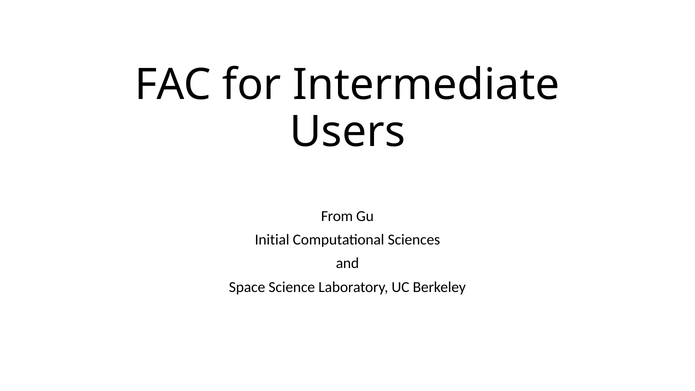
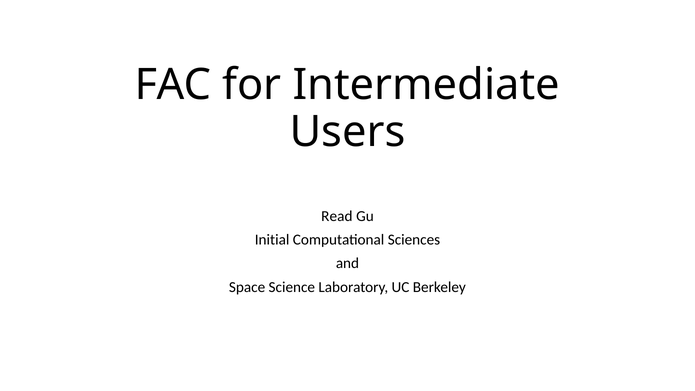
From: From -> Read
